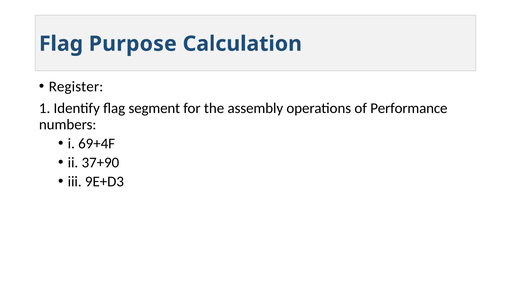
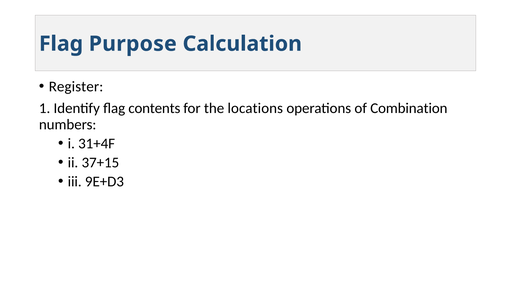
segment: segment -> contents
assembly: assembly -> locations
Performance: Performance -> Combination
69+4F: 69+4F -> 31+4F
37+90: 37+90 -> 37+15
